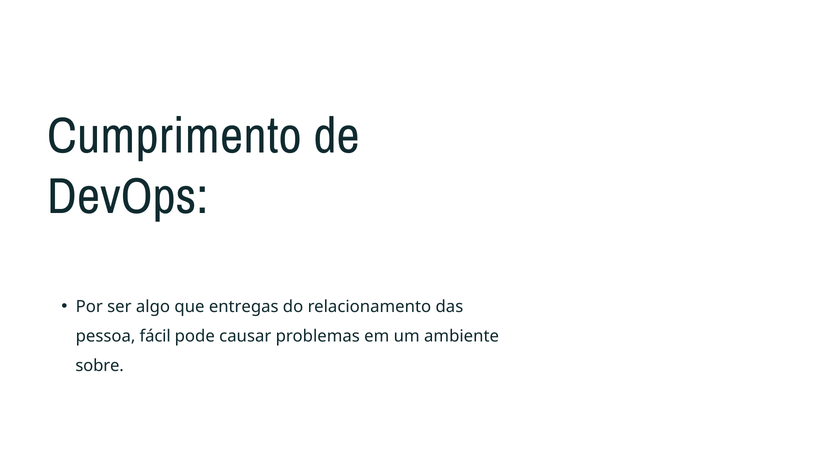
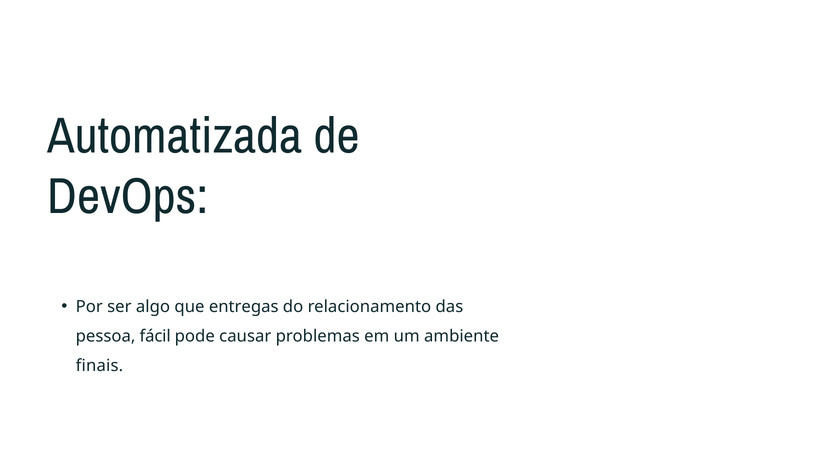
Cumprimento: Cumprimento -> Automatizada
sobre: sobre -> finais
